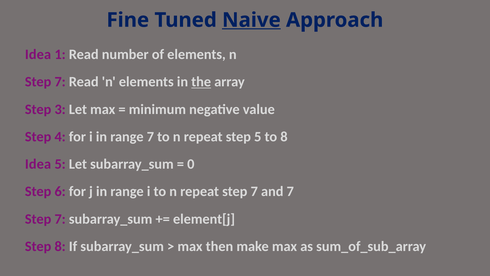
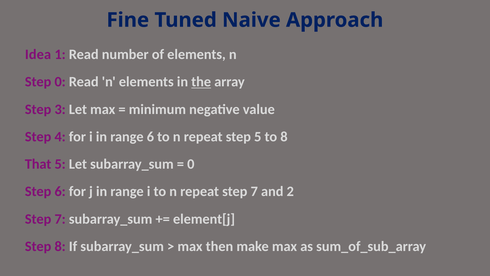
Naive underline: present -> none
7 at (60, 82): 7 -> 0
range 7: 7 -> 6
Idea at (38, 164): Idea -> That
and 7: 7 -> 2
